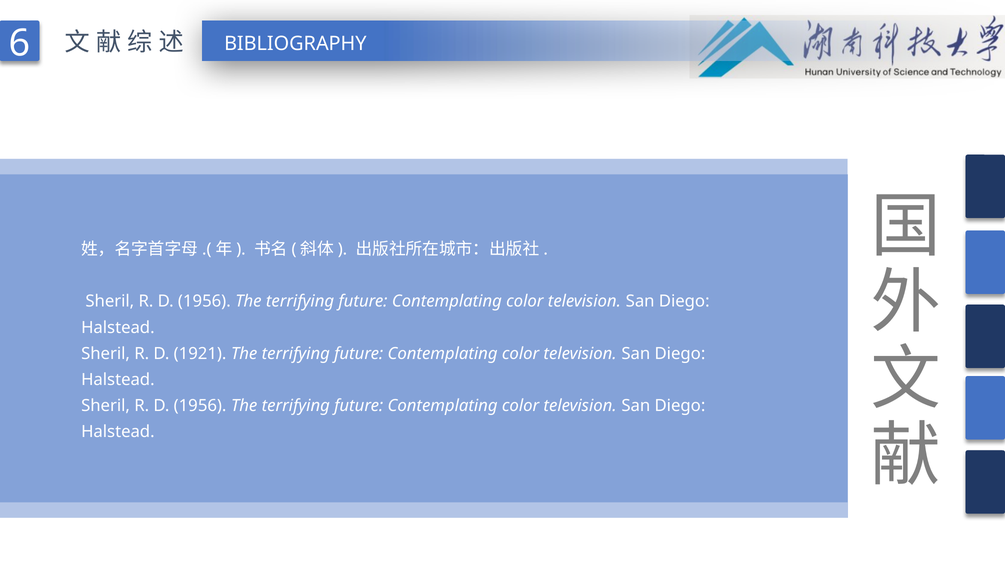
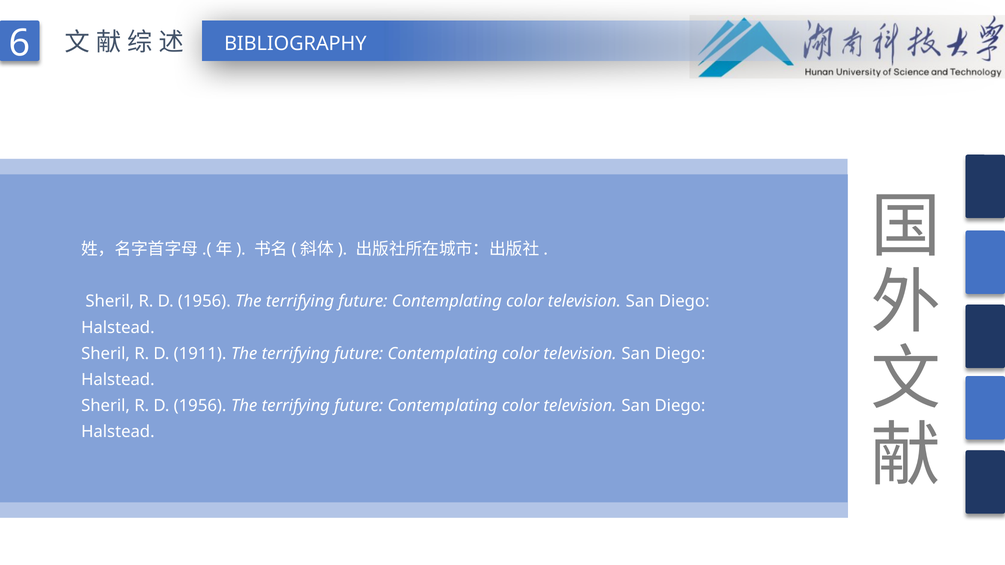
1921: 1921 -> 1911
